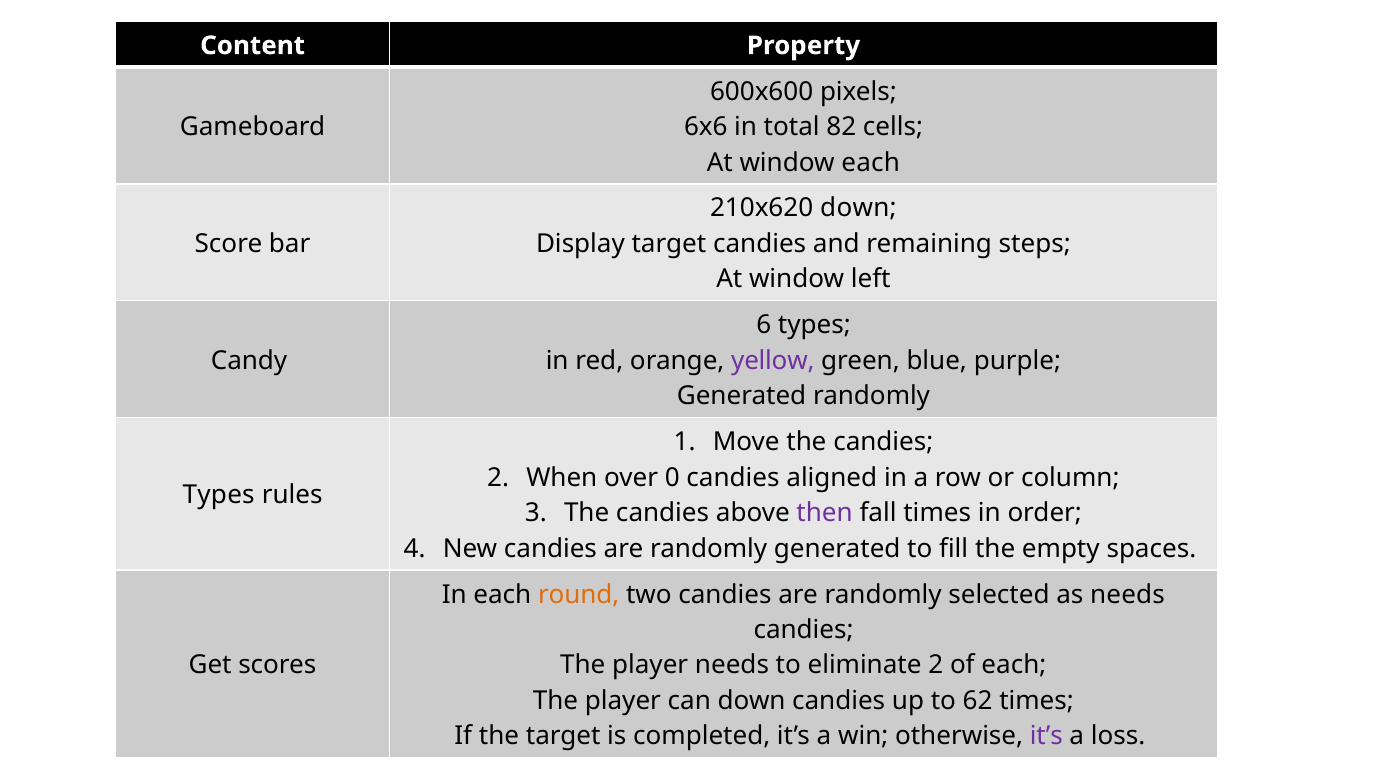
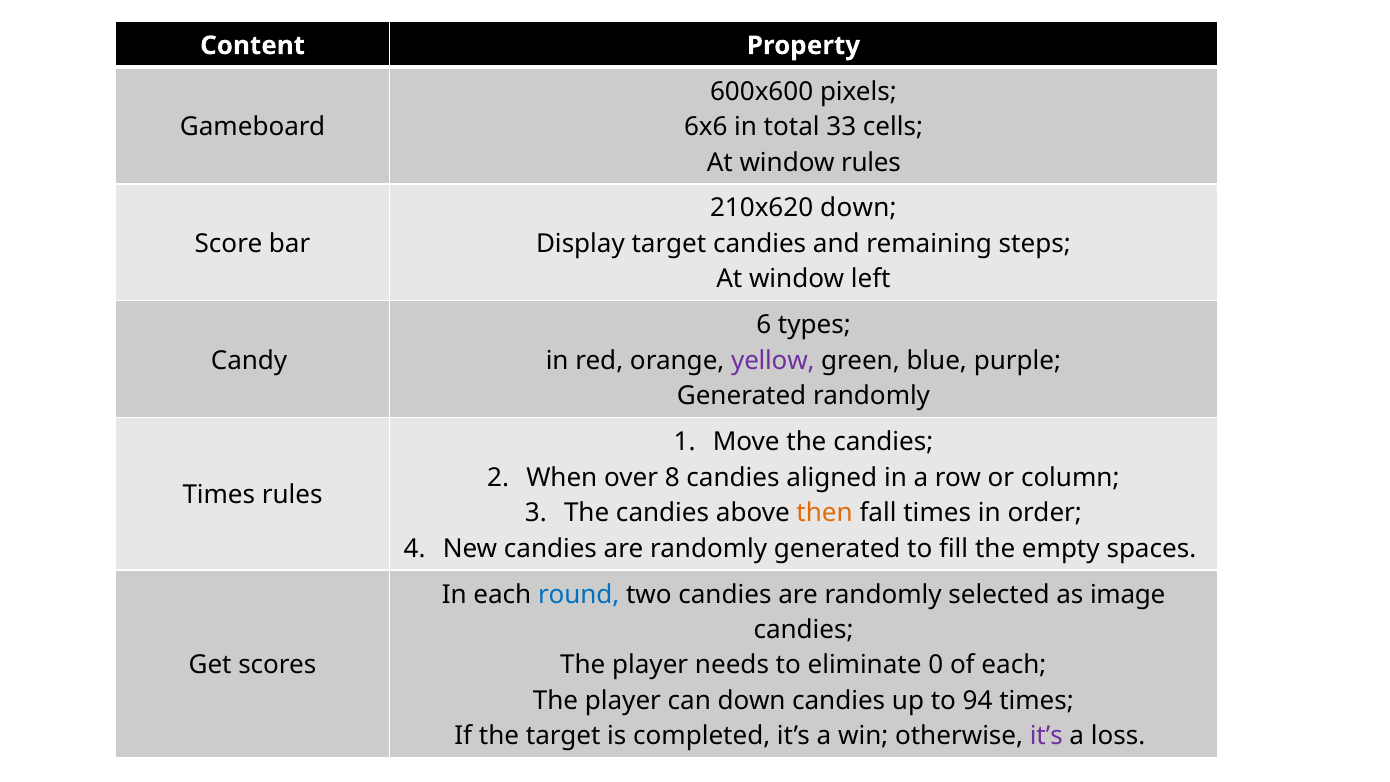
82: 82 -> 33
window each: each -> rules
0: 0 -> 8
Types at (219, 495): Types -> Times
then colour: purple -> orange
round colour: orange -> blue
as needs: needs -> image
eliminate 2: 2 -> 0
62: 62 -> 94
